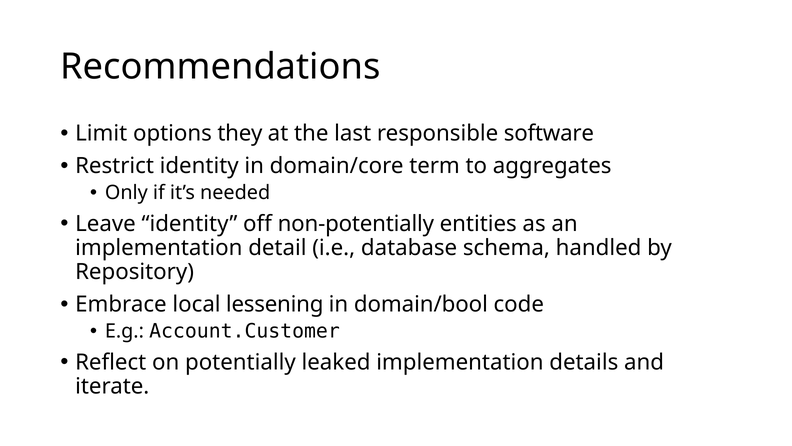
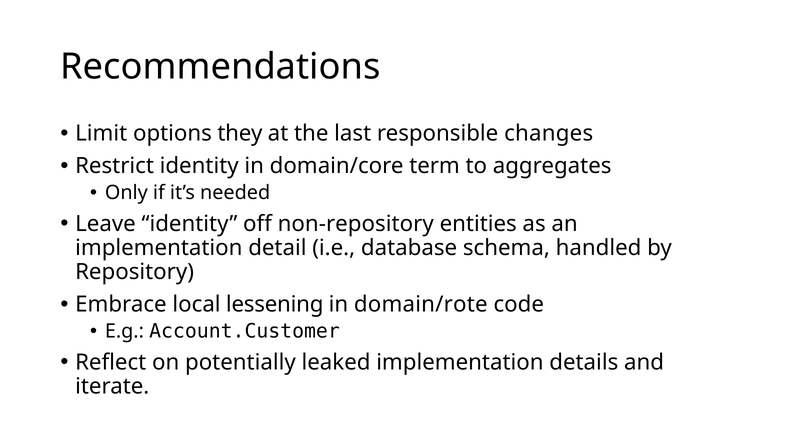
software: software -> changes
non-potentially: non-potentially -> non-repository
domain/bool: domain/bool -> domain/rote
